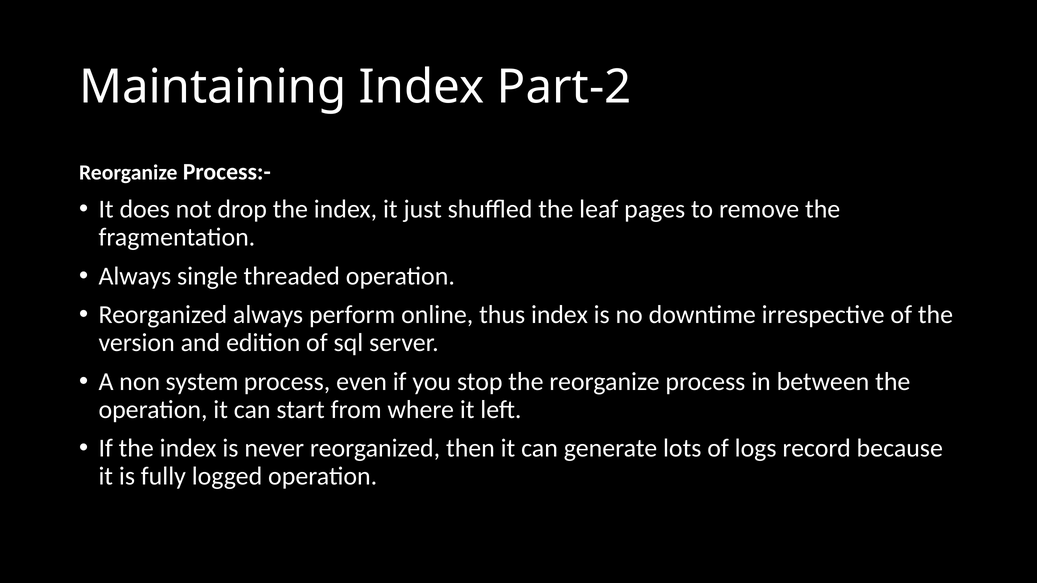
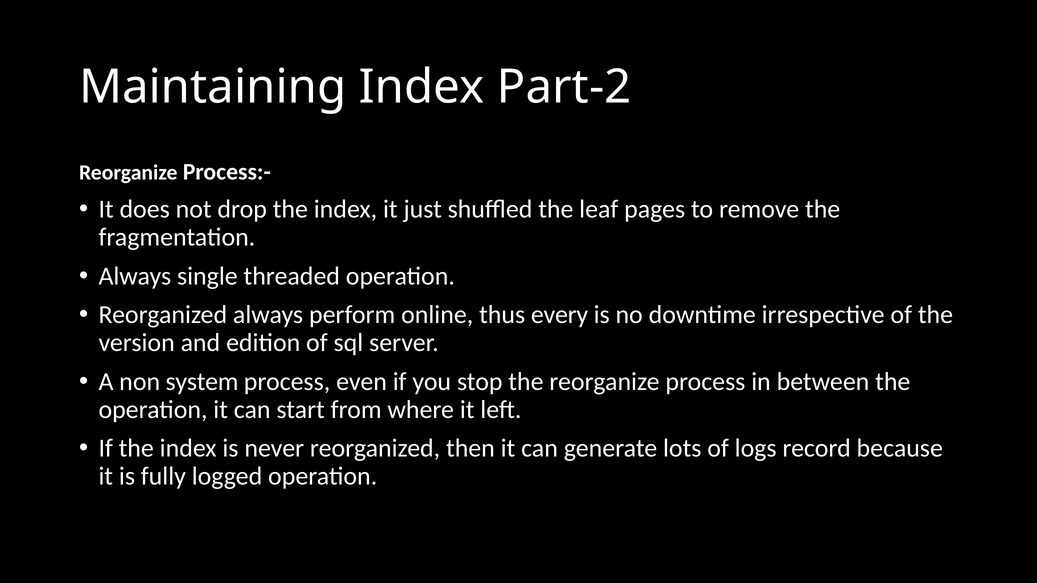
thus index: index -> every
